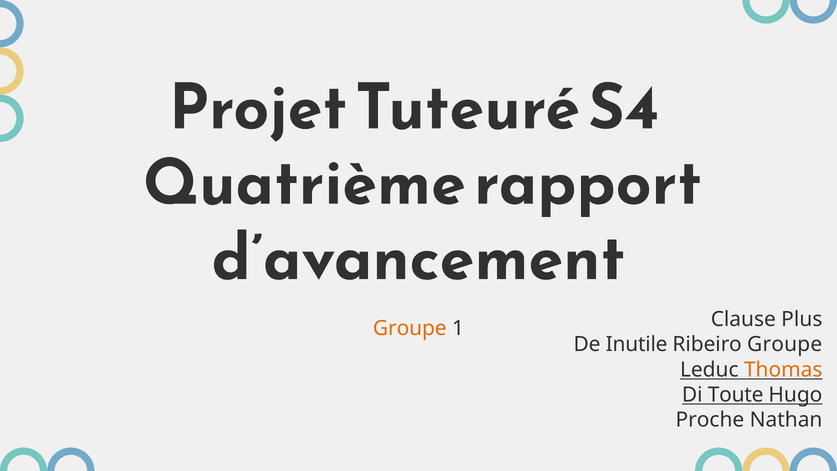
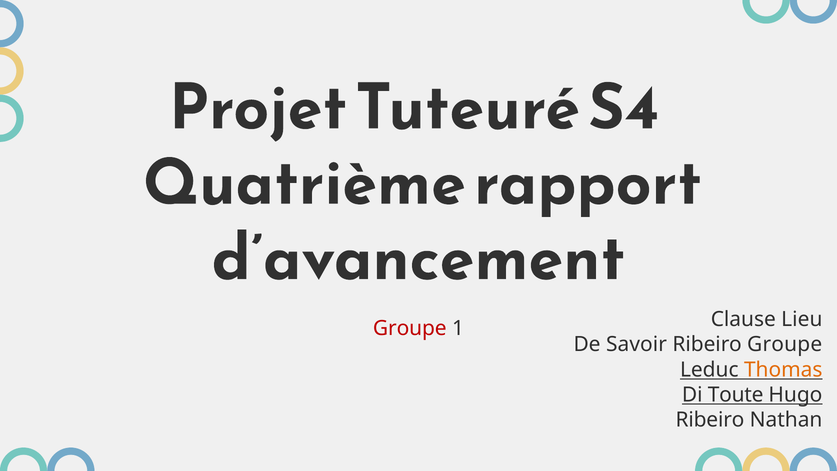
Groupe at (410, 328) colour: orange -> red
Plus: Plus -> Lieu
Inutile: Inutile -> Savoir
Proche at (710, 420): Proche -> Ribeiro
